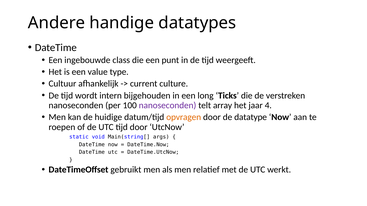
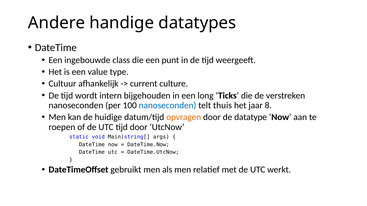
nanoseconden at (168, 106) colour: purple -> blue
array: array -> thuis
4: 4 -> 8
